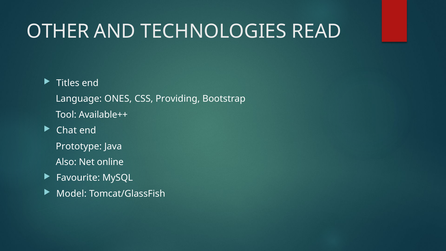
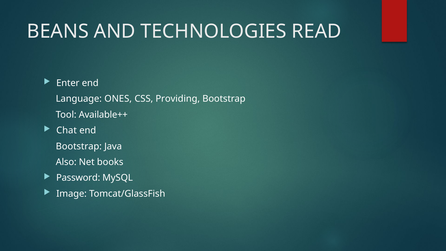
OTHER: OTHER -> BEANS
Titles: Titles -> Enter
Prototype at (79, 146): Prototype -> Bootstrap
online: online -> books
Favourite: Favourite -> Password
Model: Model -> Image
